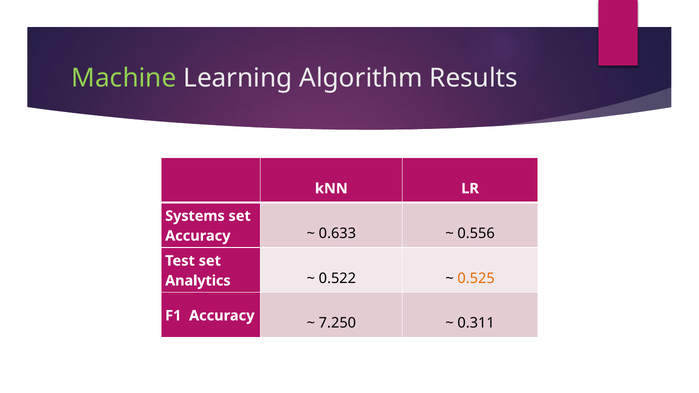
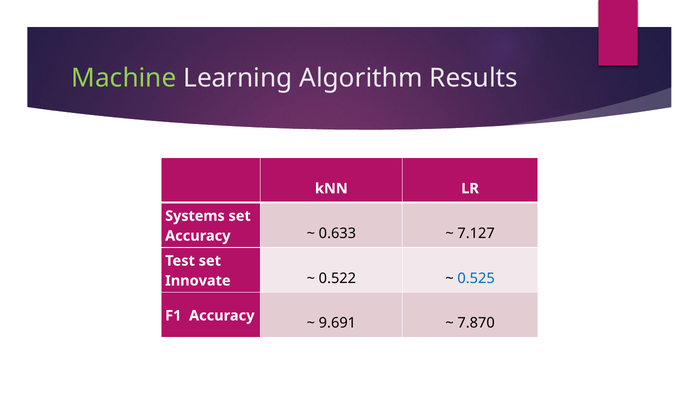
0.556: 0.556 -> 7.127
Analytics: Analytics -> Innovate
0.525 colour: orange -> blue
7.250: 7.250 -> 9.691
0.311: 0.311 -> 7.870
